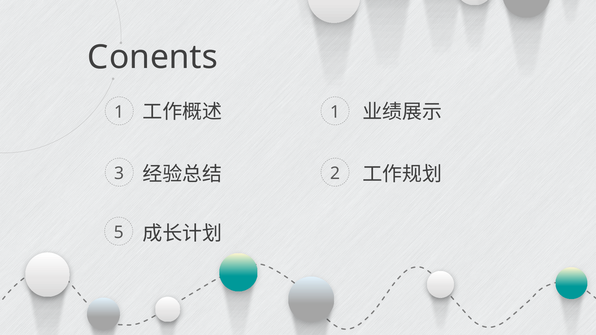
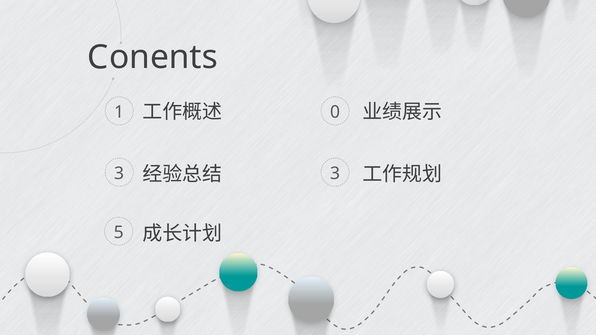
1 at (335, 112): 1 -> 0
2 at (335, 174): 2 -> 3
